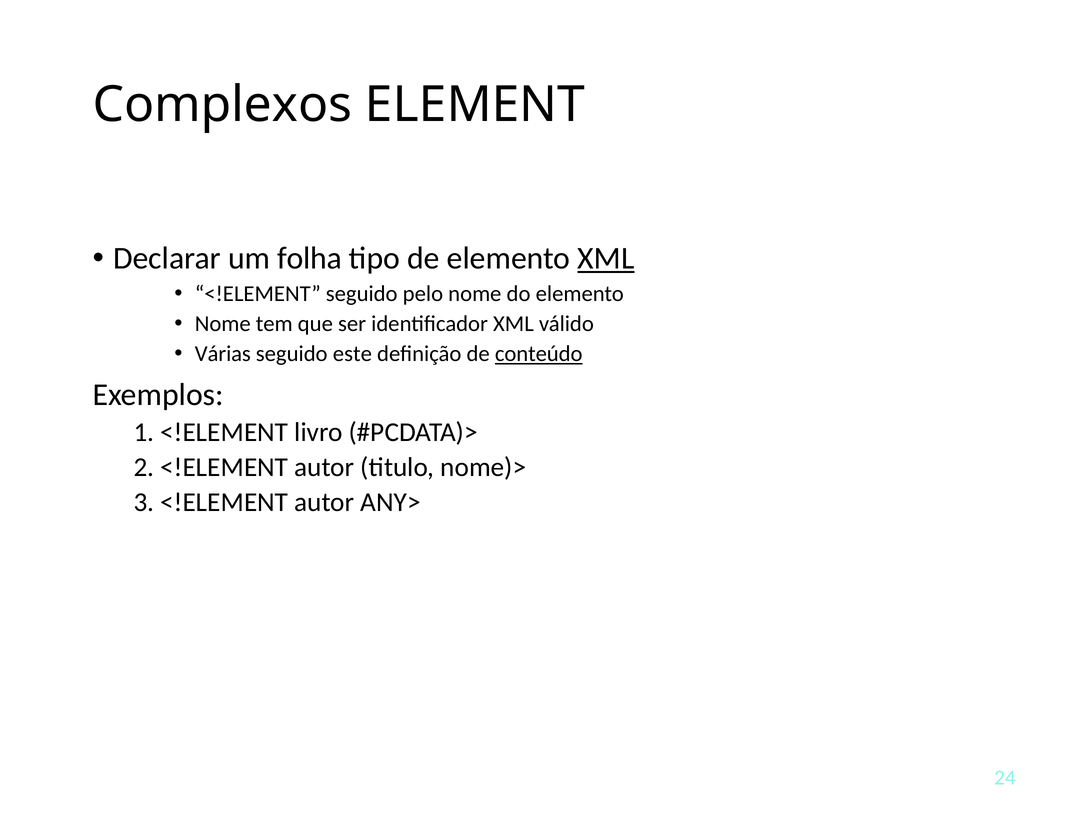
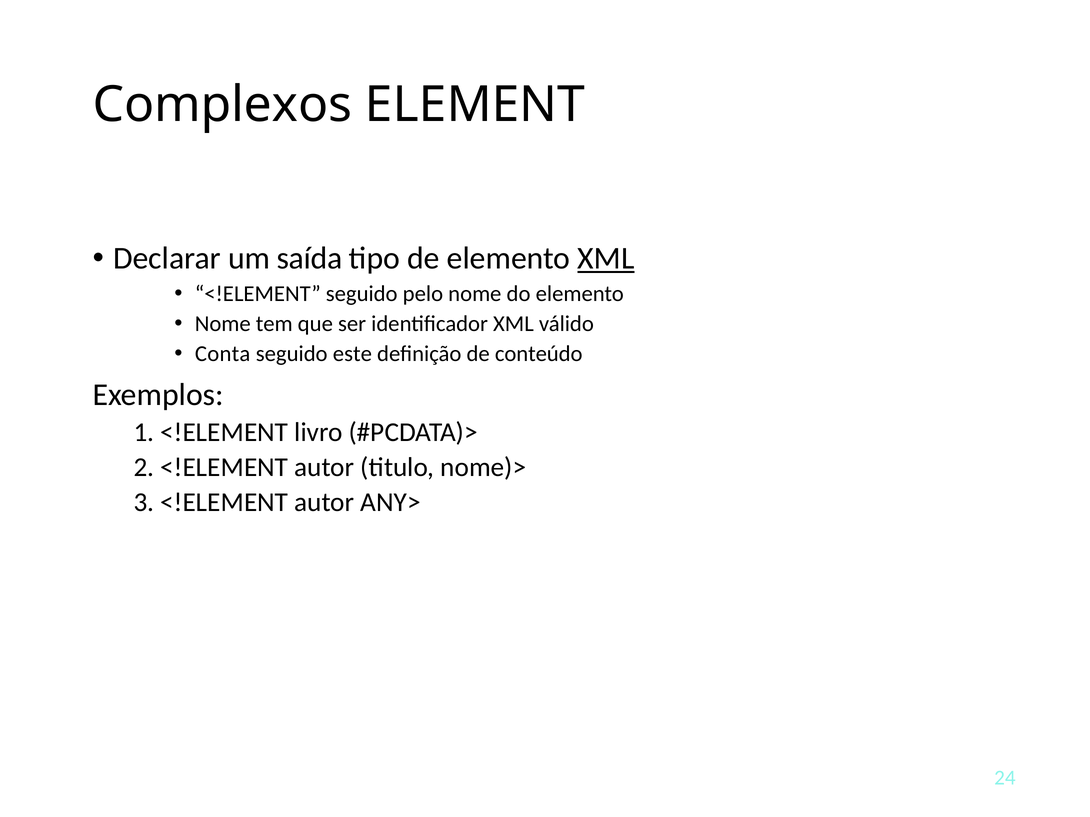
folha: folha -> saída
Várias: Várias -> Conta
conteúdo underline: present -> none
